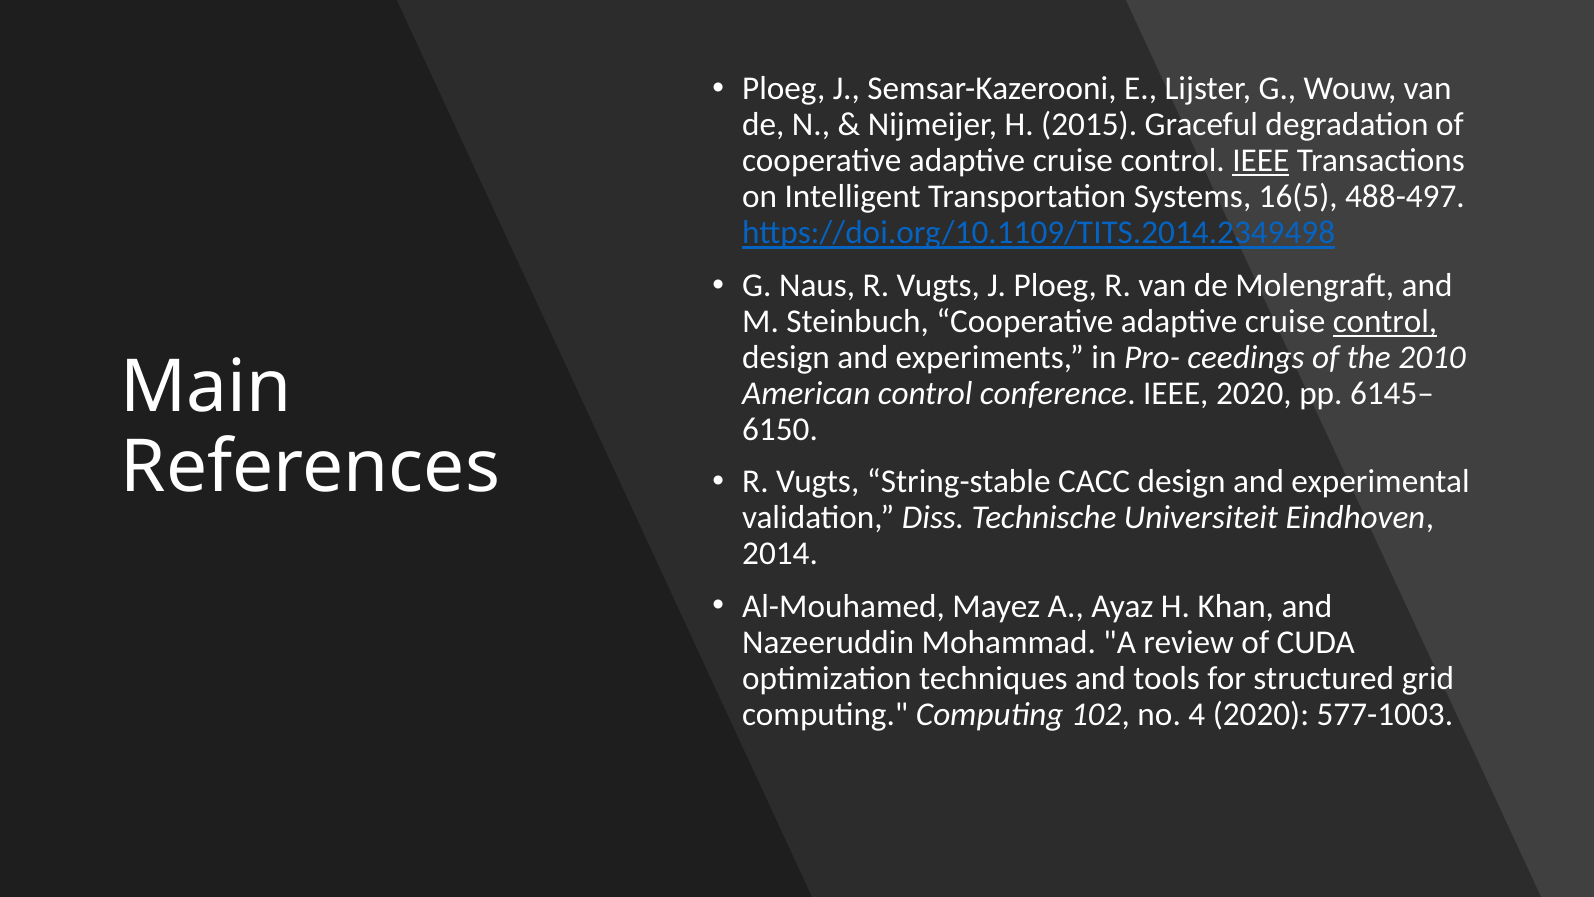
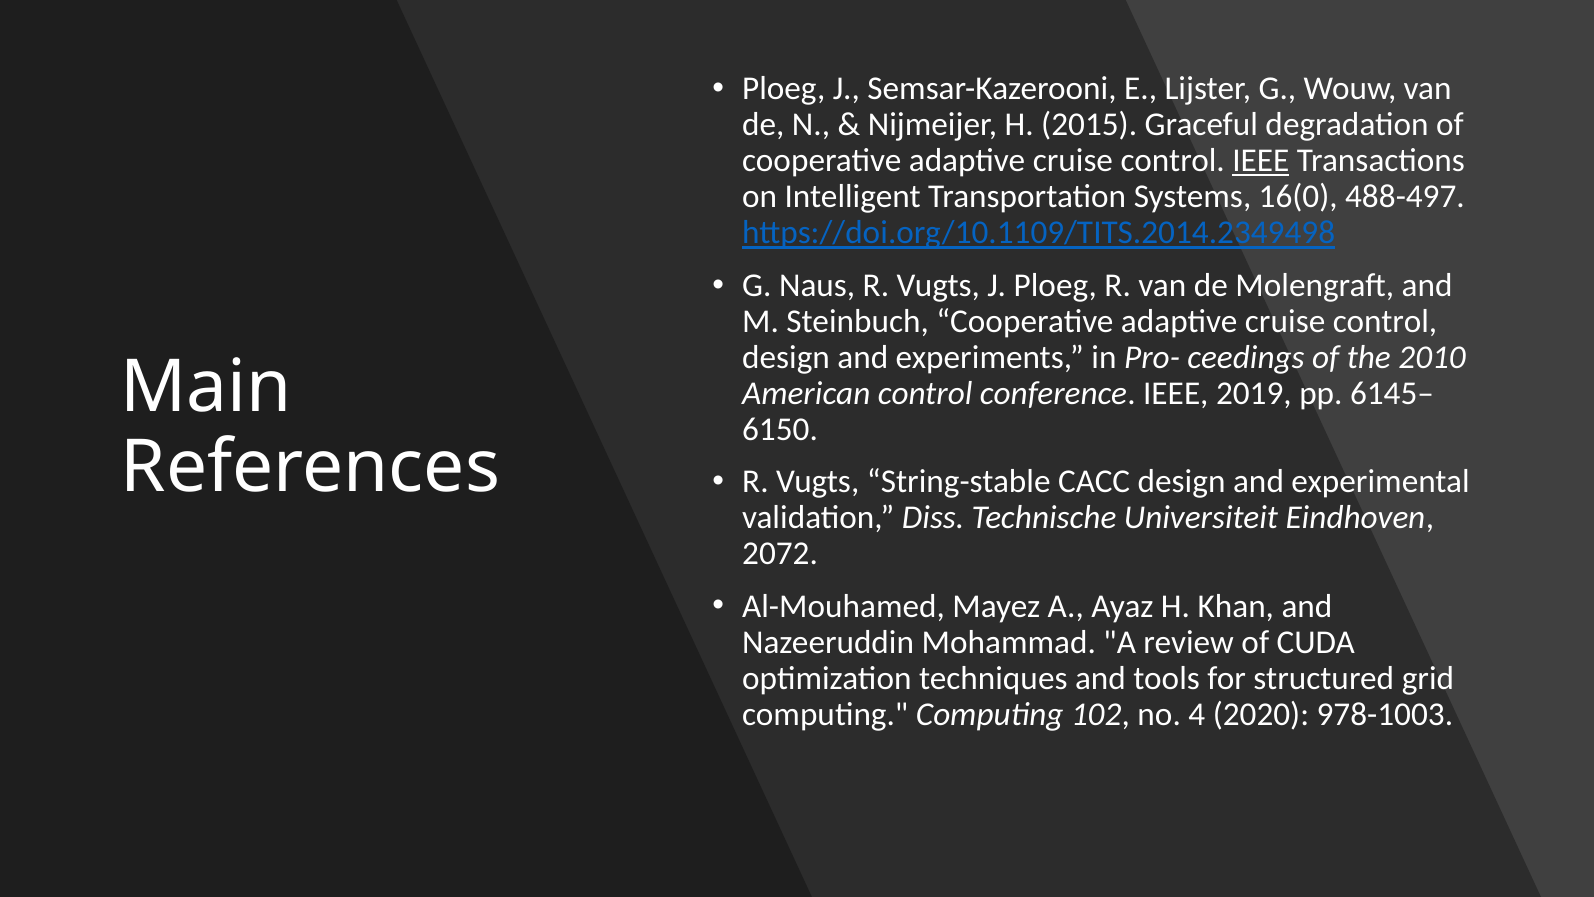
16(5: 16(5 -> 16(0
control at (1385, 321) underline: present -> none
IEEE 2020: 2020 -> 2019
2014: 2014 -> 2072
577-1003: 577-1003 -> 978-1003
